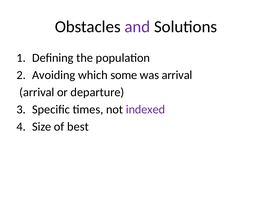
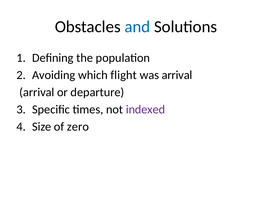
and colour: purple -> blue
some: some -> flight
best: best -> zero
